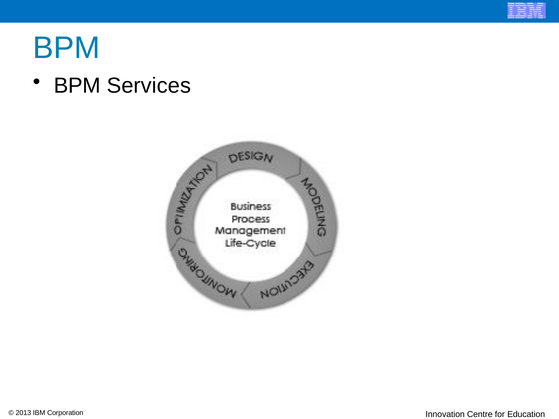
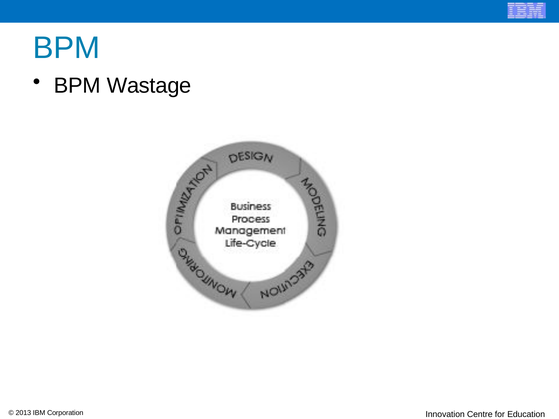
Services: Services -> Wastage
